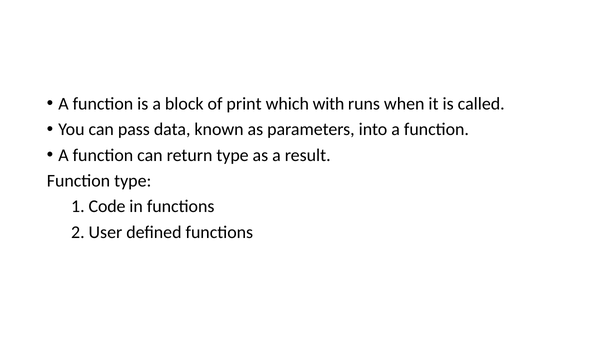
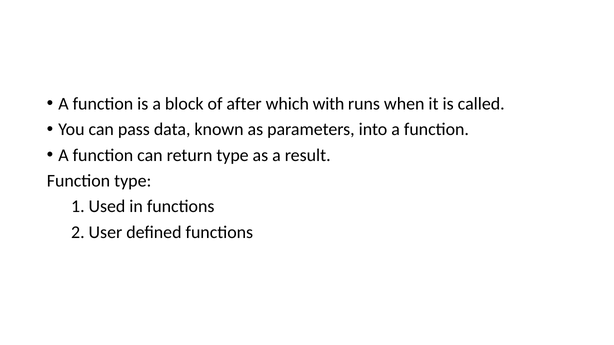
print: print -> after
Code: Code -> Used
